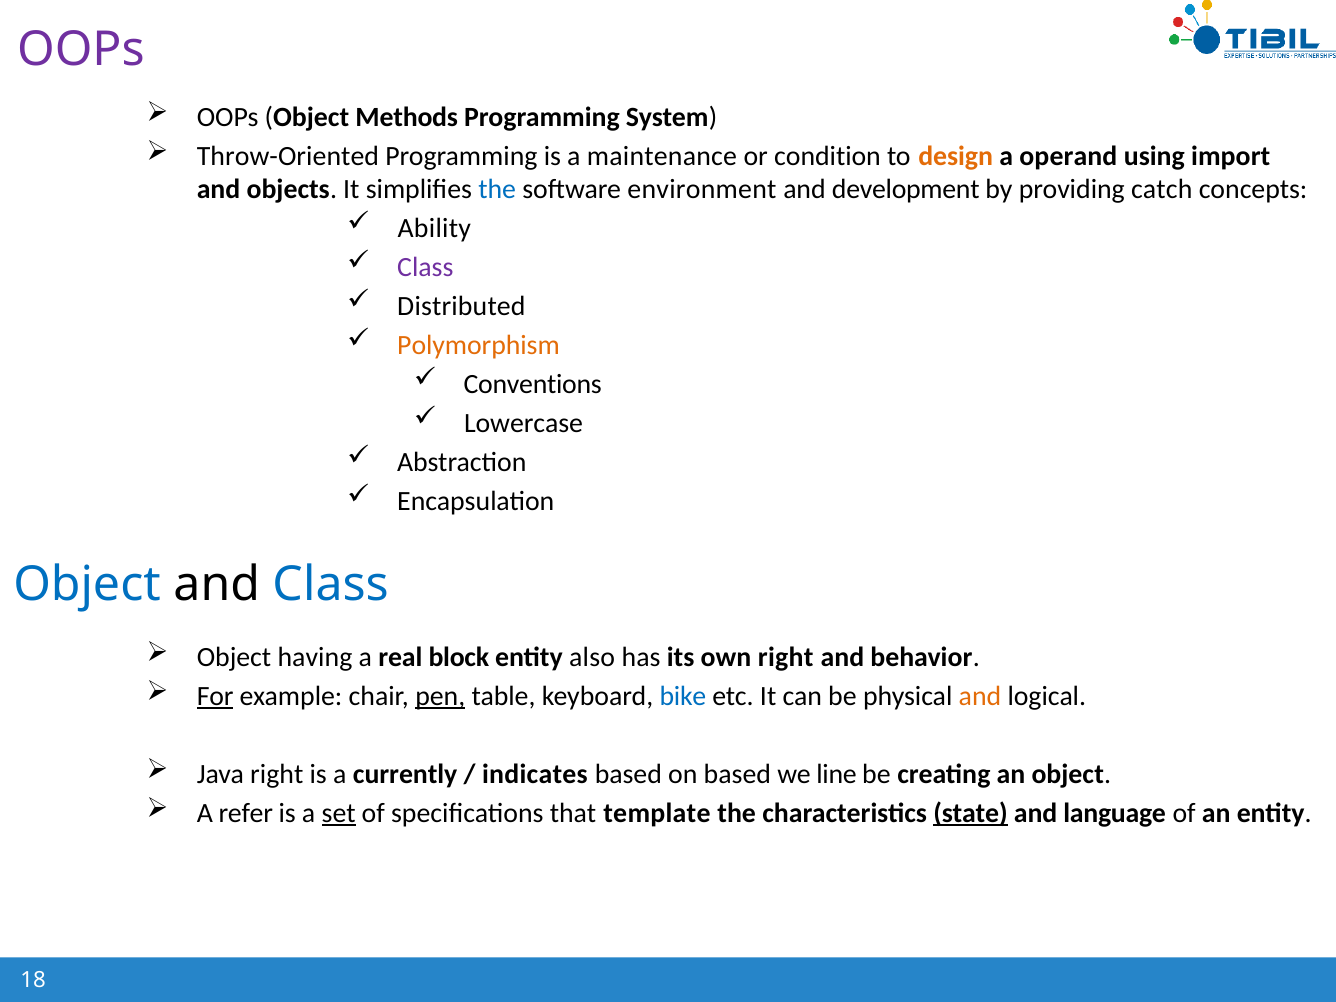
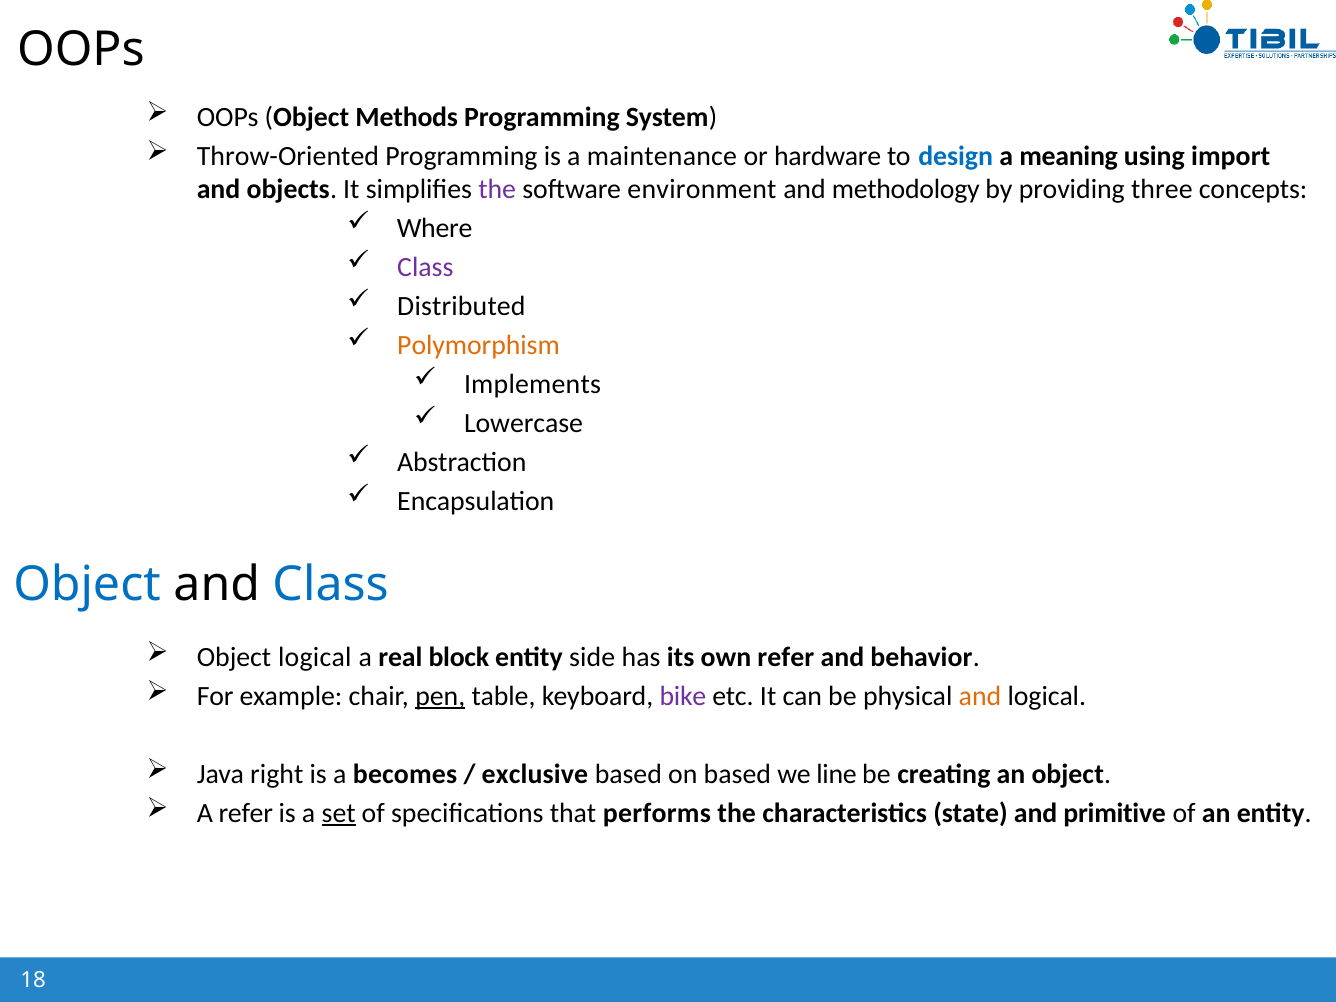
OOPs at (81, 50) colour: purple -> black
condition: condition -> hardware
design colour: orange -> blue
operand: operand -> meaning
the at (497, 189) colour: blue -> purple
development: development -> methodology
catch: catch -> three
Ability: Ability -> Where
Conventions: Conventions -> Implements
Object having: having -> logical
also: also -> side
own right: right -> refer
For underline: present -> none
bike colour: blue -> purple
currently: currently -> becomes
indicates: indicates -> exclusive
template: template -> performs
state underline: present -> none
language: language -> primitive
